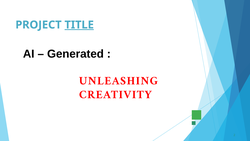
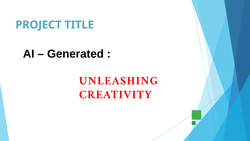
TITLE underline: present -> none
